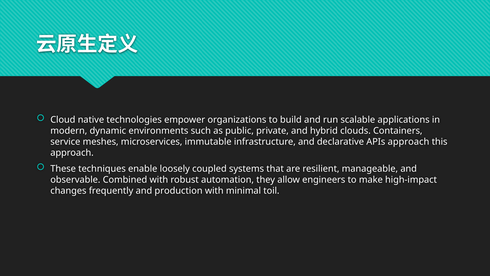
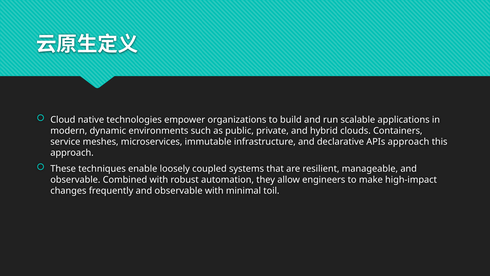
frequently and production: production -> observable
